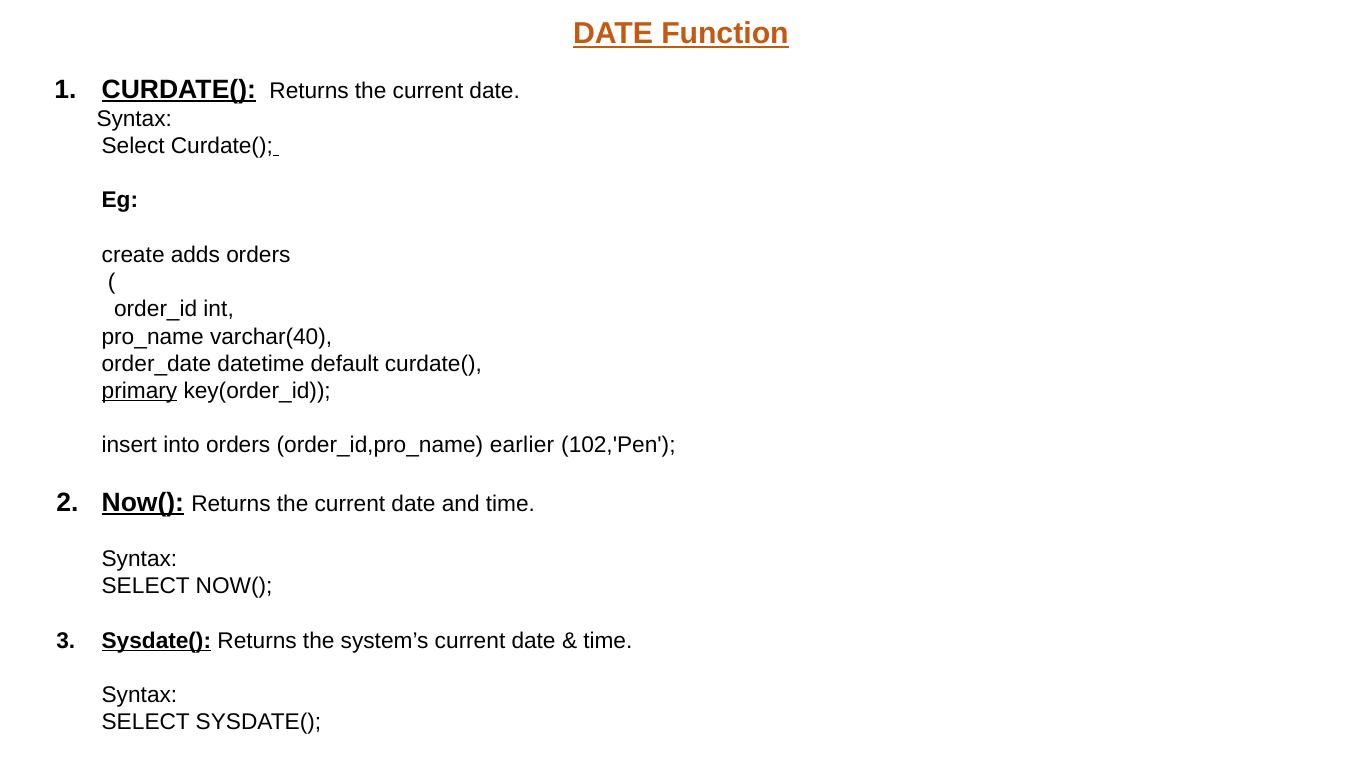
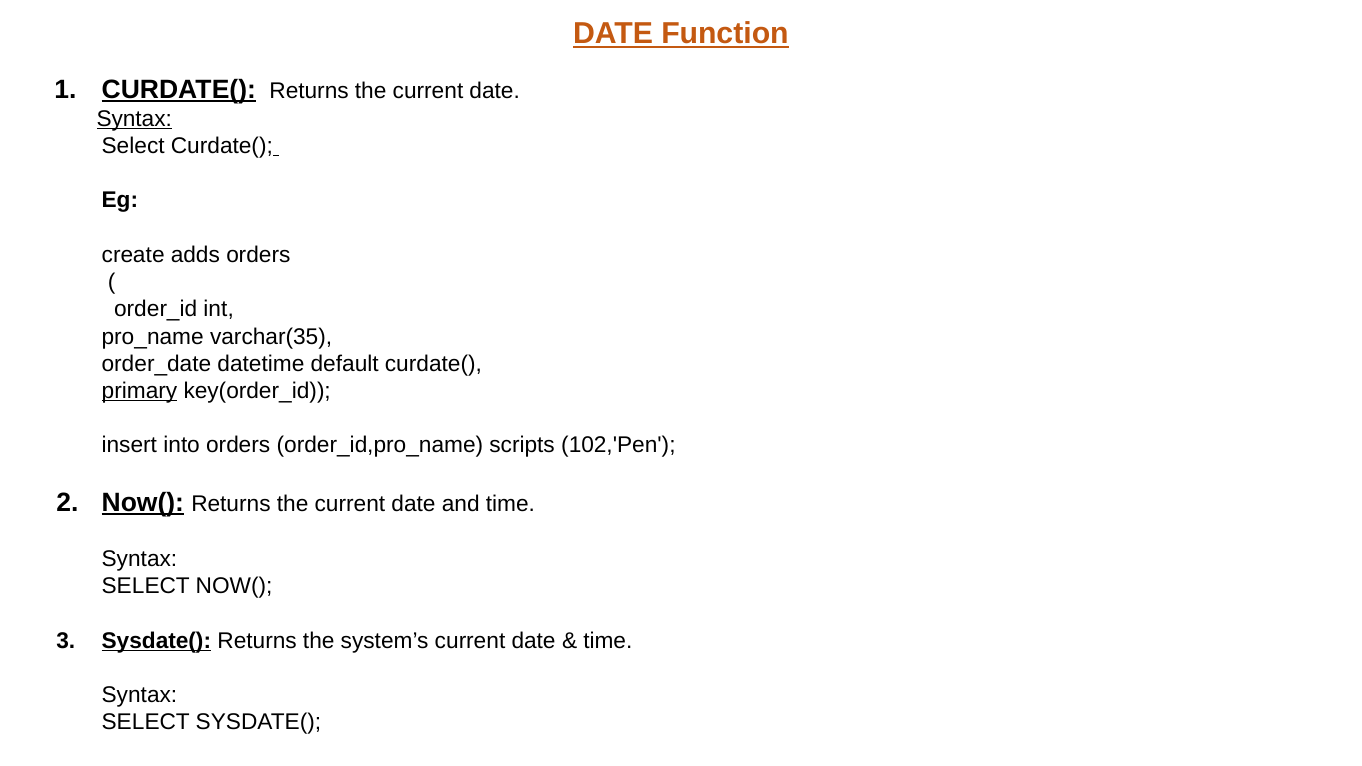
Syntax at (134, 119) underline: none -> present
varchar(40: varchar(40 -> varchar(35
earlier: earlier -> scripts
